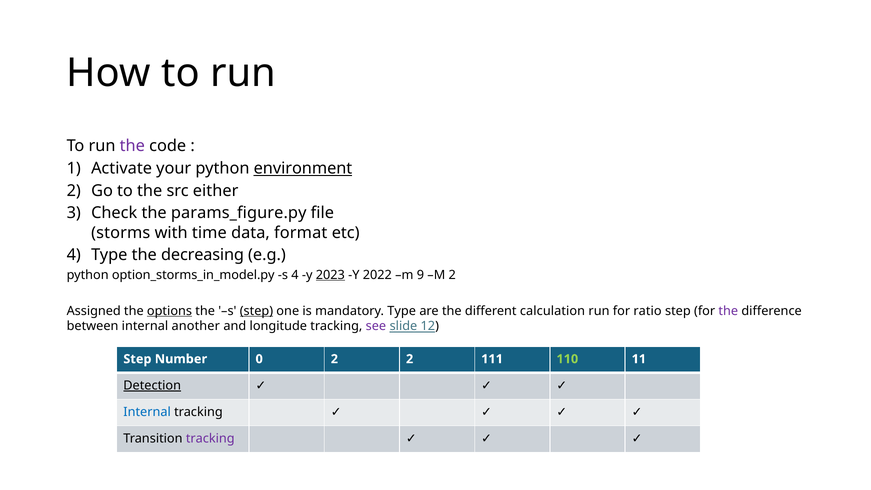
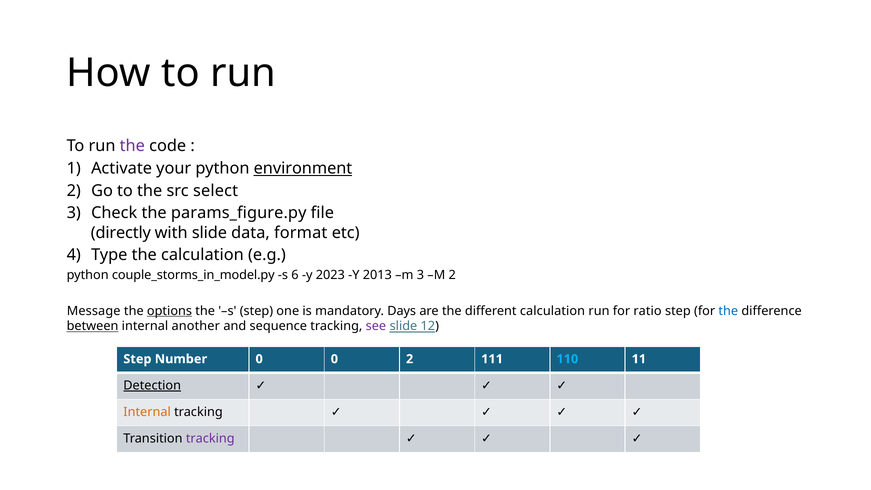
either: either -> select
storms: storms -> directly
with time: time -> slide
the decreasing: decreasing -> calculation
option_storms_in_model.py: option_storms_in_model.py -> couple_storms_in_model.py
s 4: 4 -> 6
2023 underline: present -> none
2022: 2022 -> 2013
m 9: 9 -> 3
Assigned: Assigned -> Message
step at (256, 311) underline: present -> none
mandatory Type: Type -> Days
the at (728, 311) colour: purple -> blue
between underline: none -> present
longitude: longitude -> sequence
0 2: 2 -> 0
110 colour: light green -> light blue
Internal at (147, 412) colour: blue -> orange
